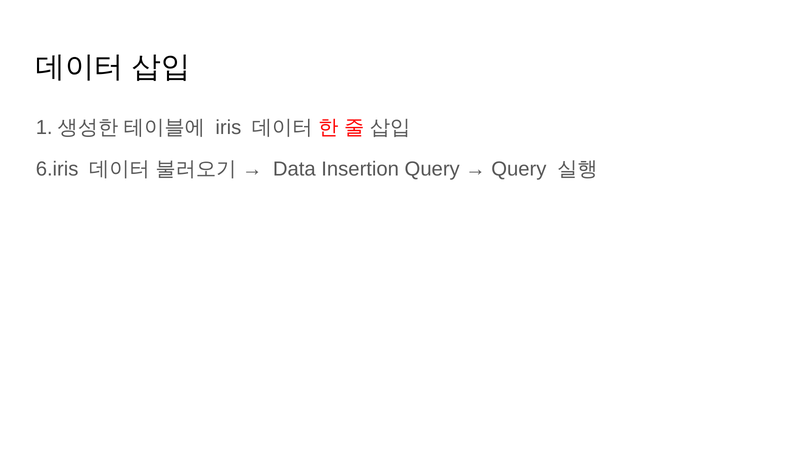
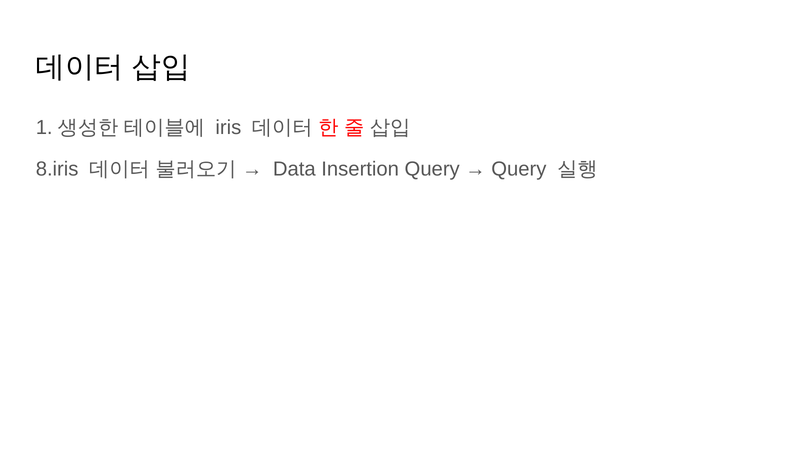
6.iris: 6.iris -> 8.iris
